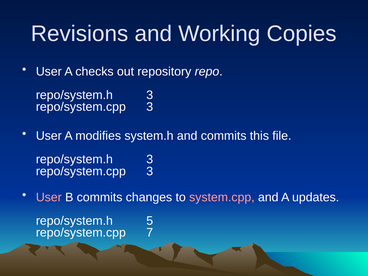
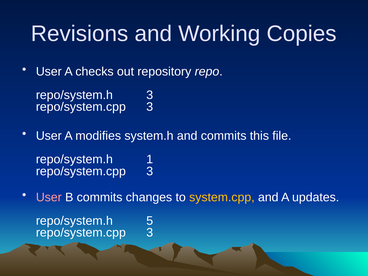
3 at (150, 159): 3 -> 1
system.cpp colour: pink -> yellow
7 at (150, 233): 7 -> 3
